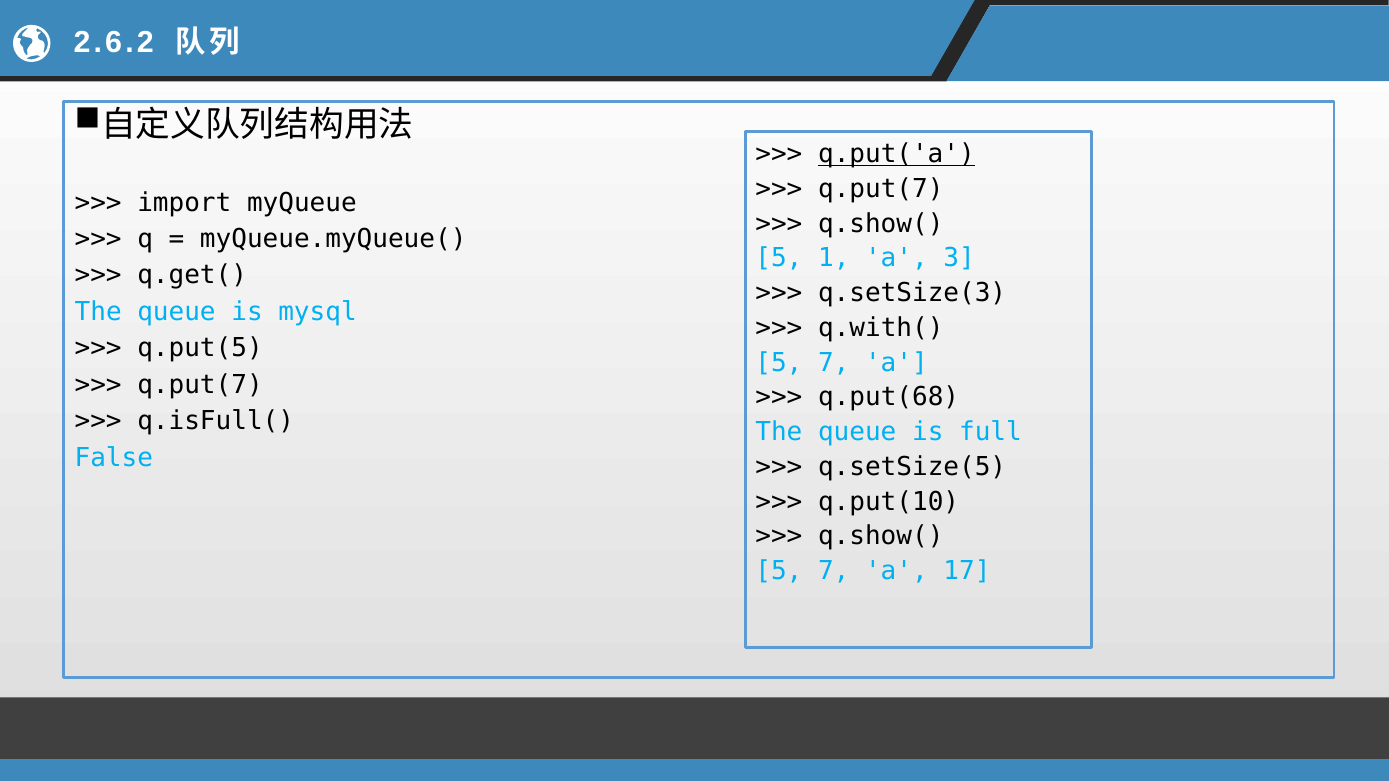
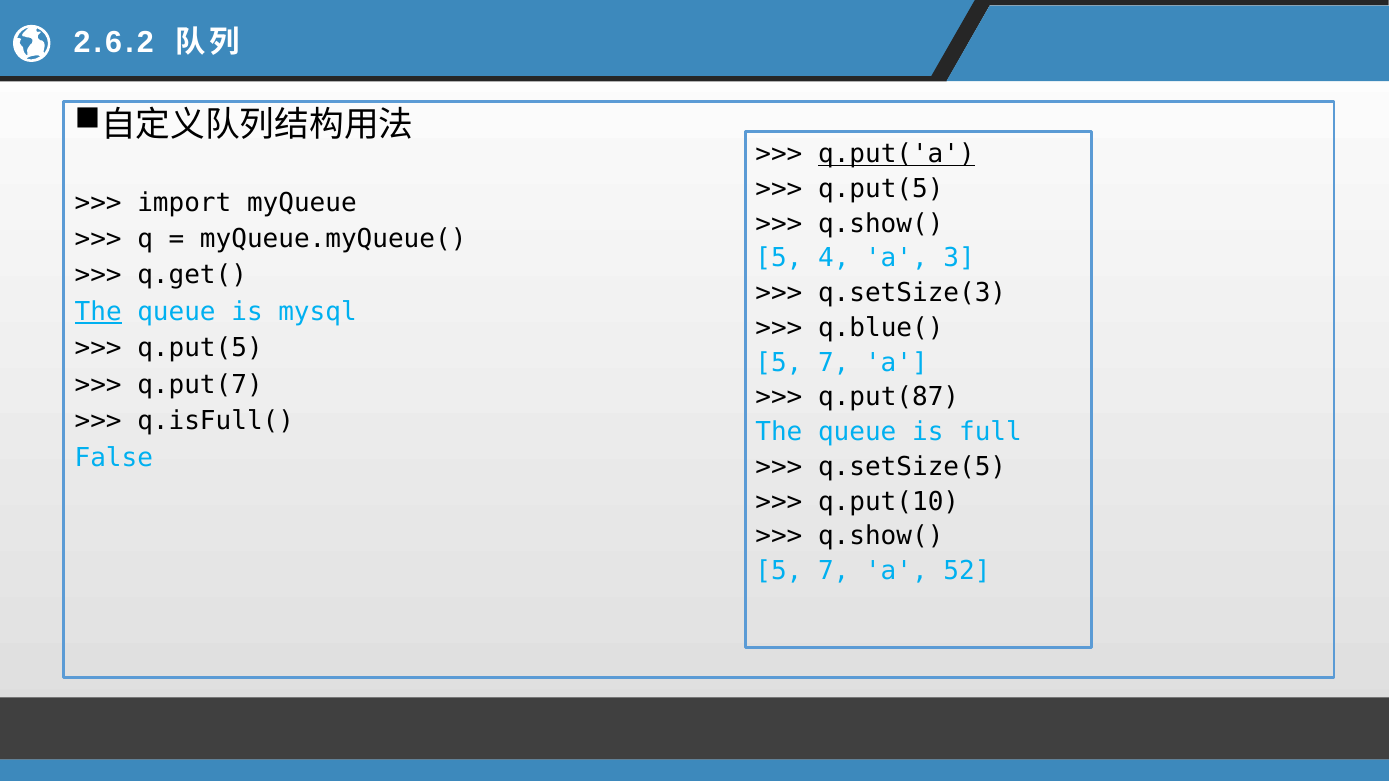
q.put(7 at (881, 189): q.put(7 -> q.put(5
1: 1 -> 4
The at (98, 312) underline: none -> present
q.with(: q.with( -> q.blue(
q.put(68: q.put(68 -> q.put(87
17: 17 -> 52
